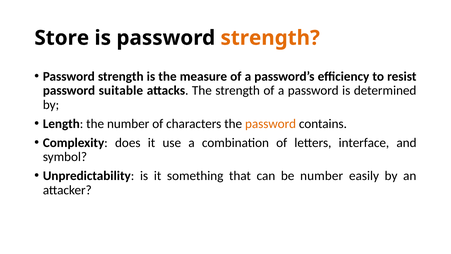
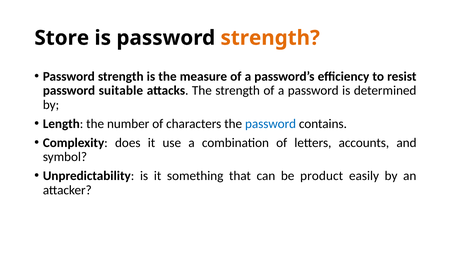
password at (271, 124) colour: orange -> blue
interface: interface -> accounts
be number: number -> product
